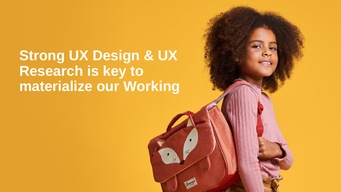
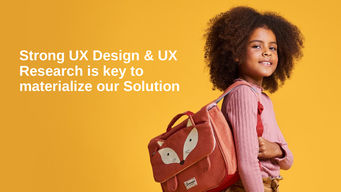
Working: Working -> Solution
